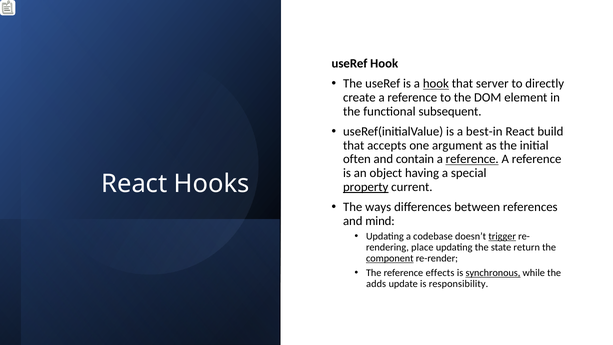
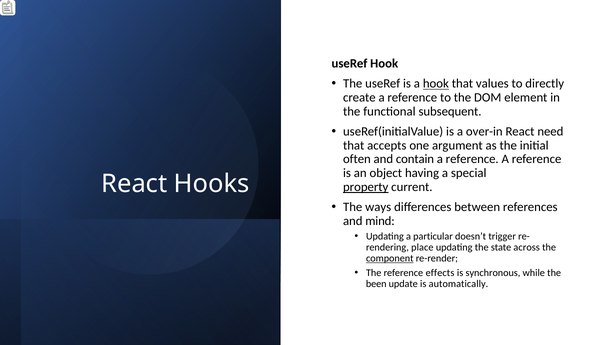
server: server -> values
best-in: best-in -> over-in
build: build -> need
reference at (472, 159) underline: present -> none
codebase: codebase -> particular
trigger underline: present -> none
return: return -> across
synchronous underline: present -> none
adds: adds -> been
responsibility: responsibility -> automatically
